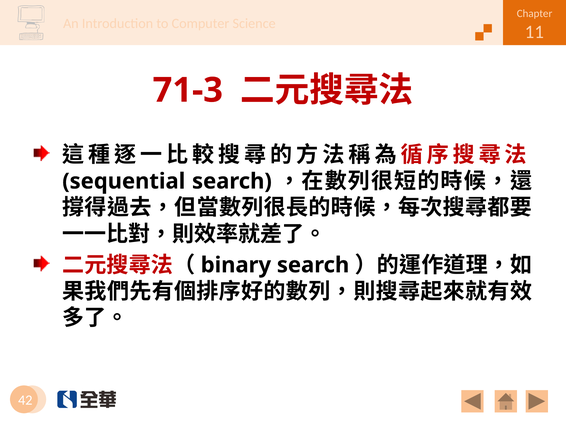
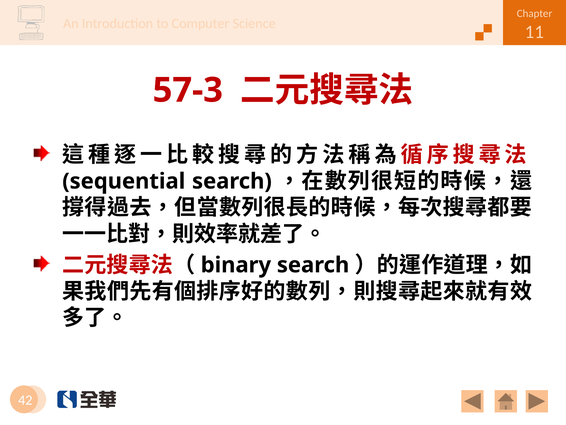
71-3: 71-3 -> 57-3
